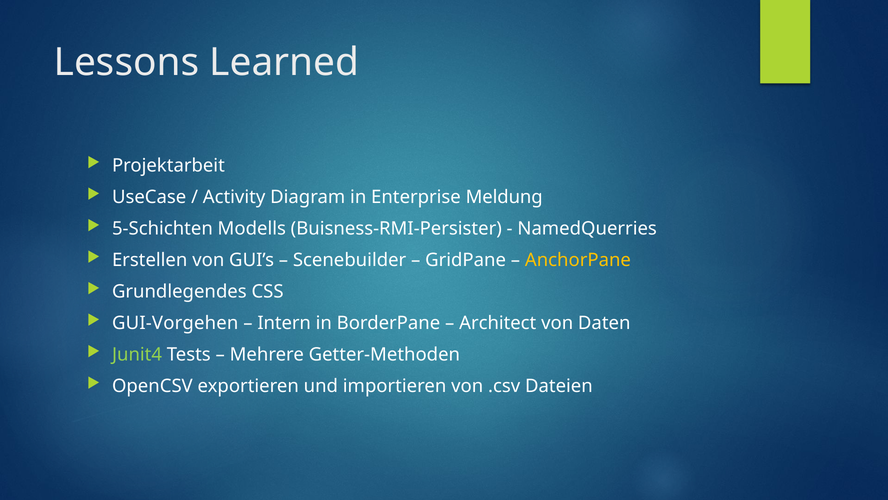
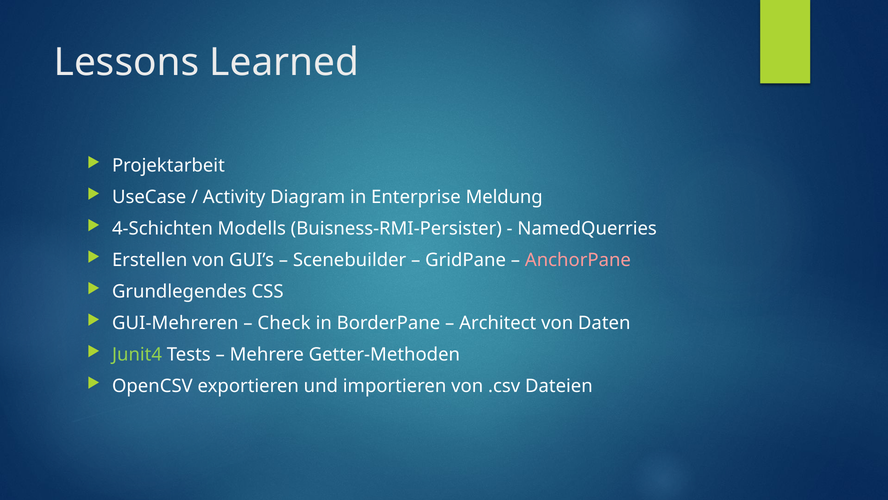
5-Schichten: 5-Schichten -> 4-Schichten
AnchorPane colour: yellow -> pink
GUI-Vorgehen: GUI-Vorgehen -> GUI-Mehreren
Intern: Intern -> Check
